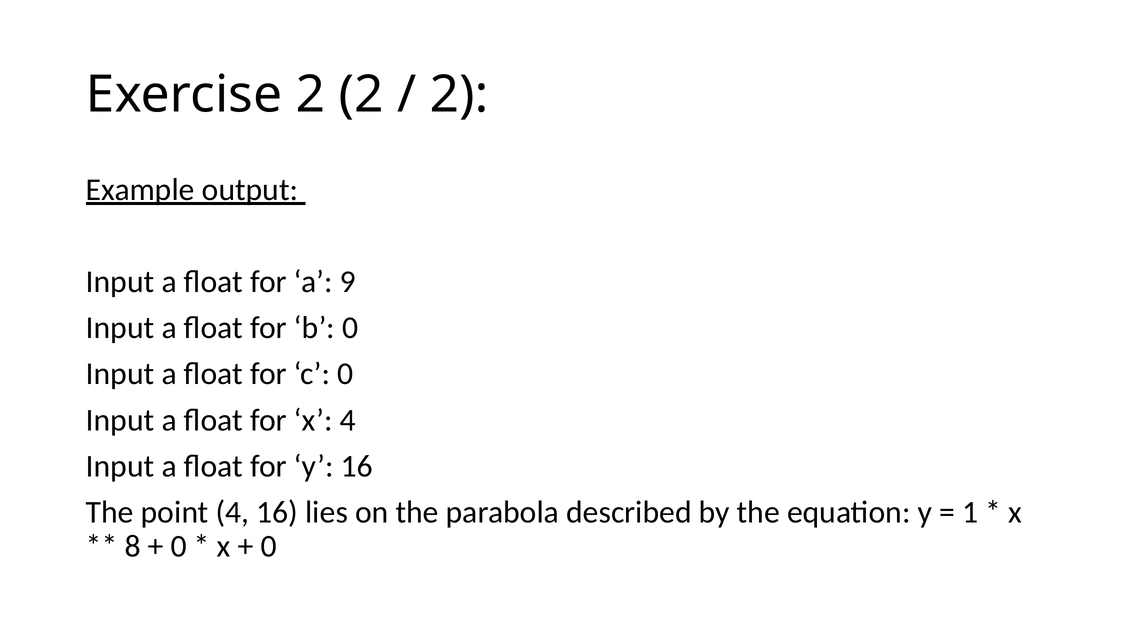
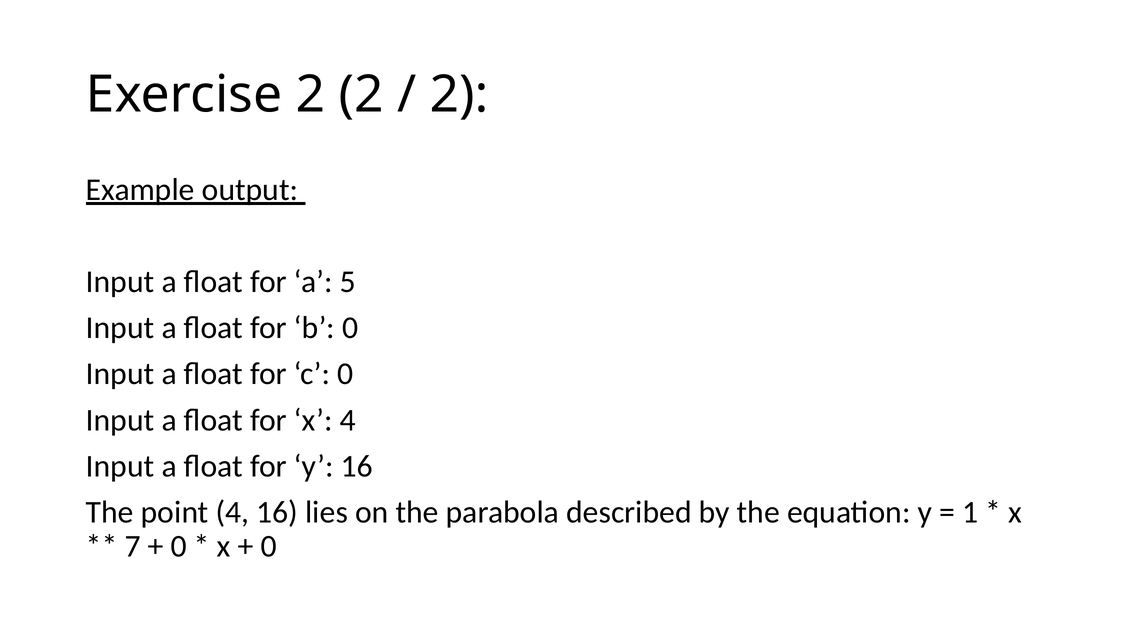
9: 9 -> 5
8: 8 -> 7
